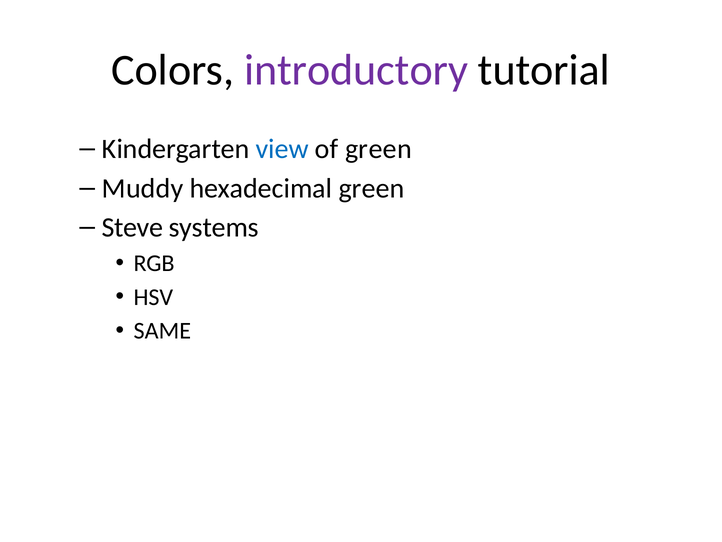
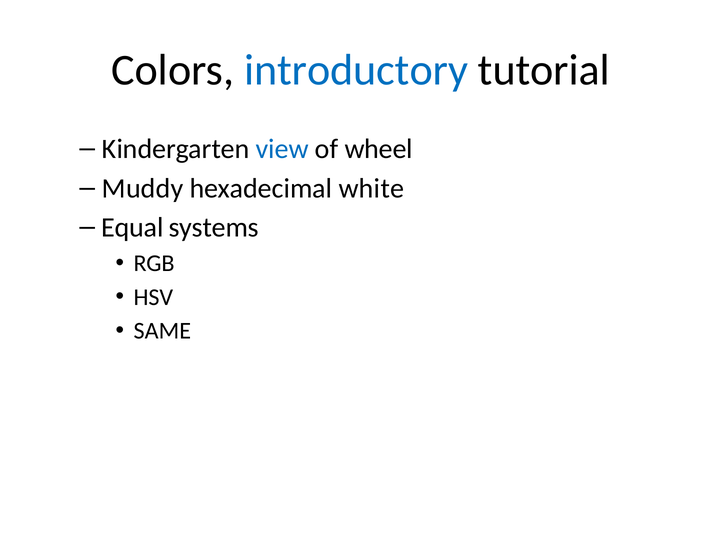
introductory colour: purple -> blue
of green: green -> wheel
hexadecimal green: green -> white
Steve: Steve -> Equal
